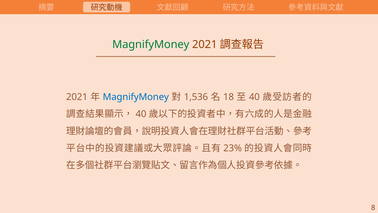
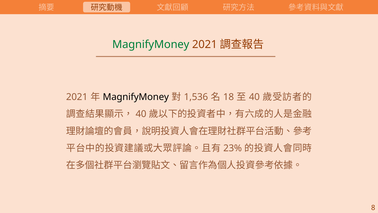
MagnifyMoney at (136, 97) colour: blue -> black
